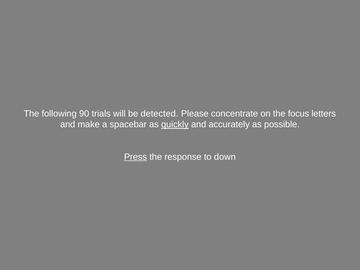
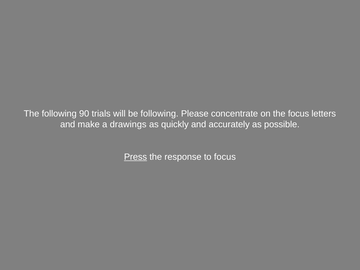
be detected: detected -> following
spacebar: spacebar -> drawings
quickly underline: present -> none
to down: down -> focus
